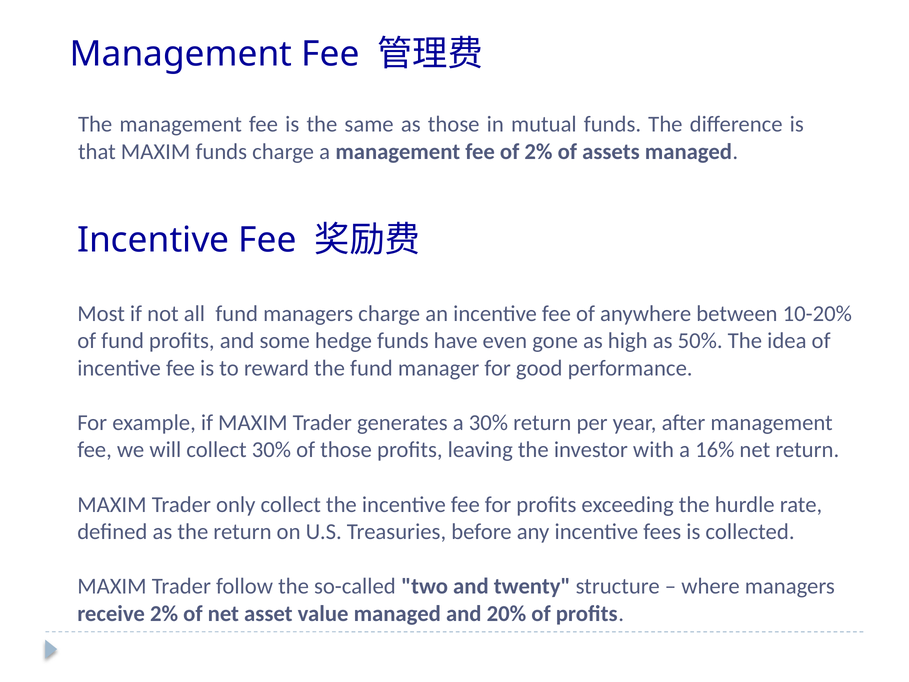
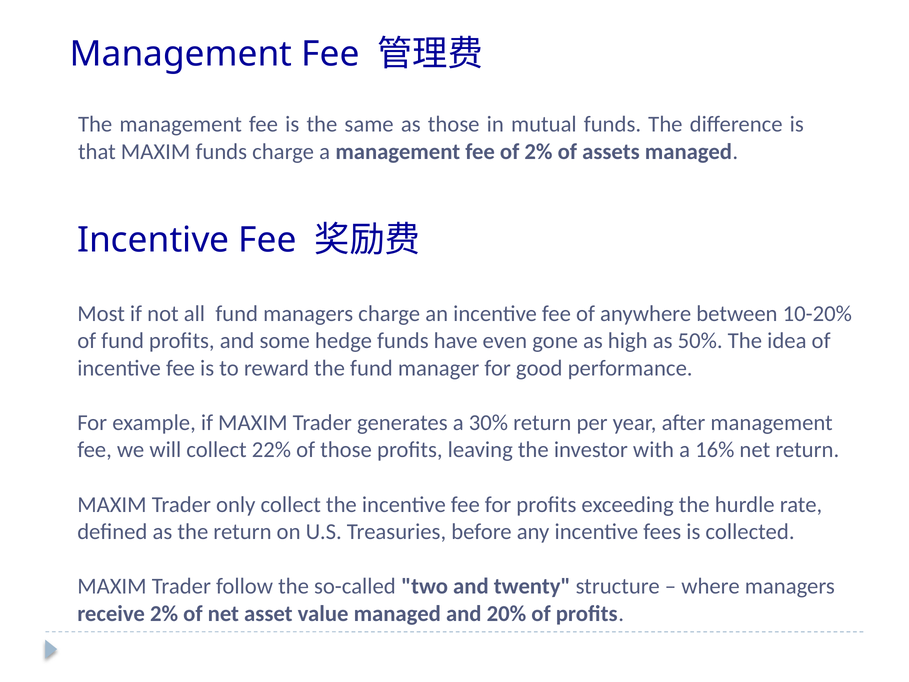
collect 30%: 30% -> 22%
